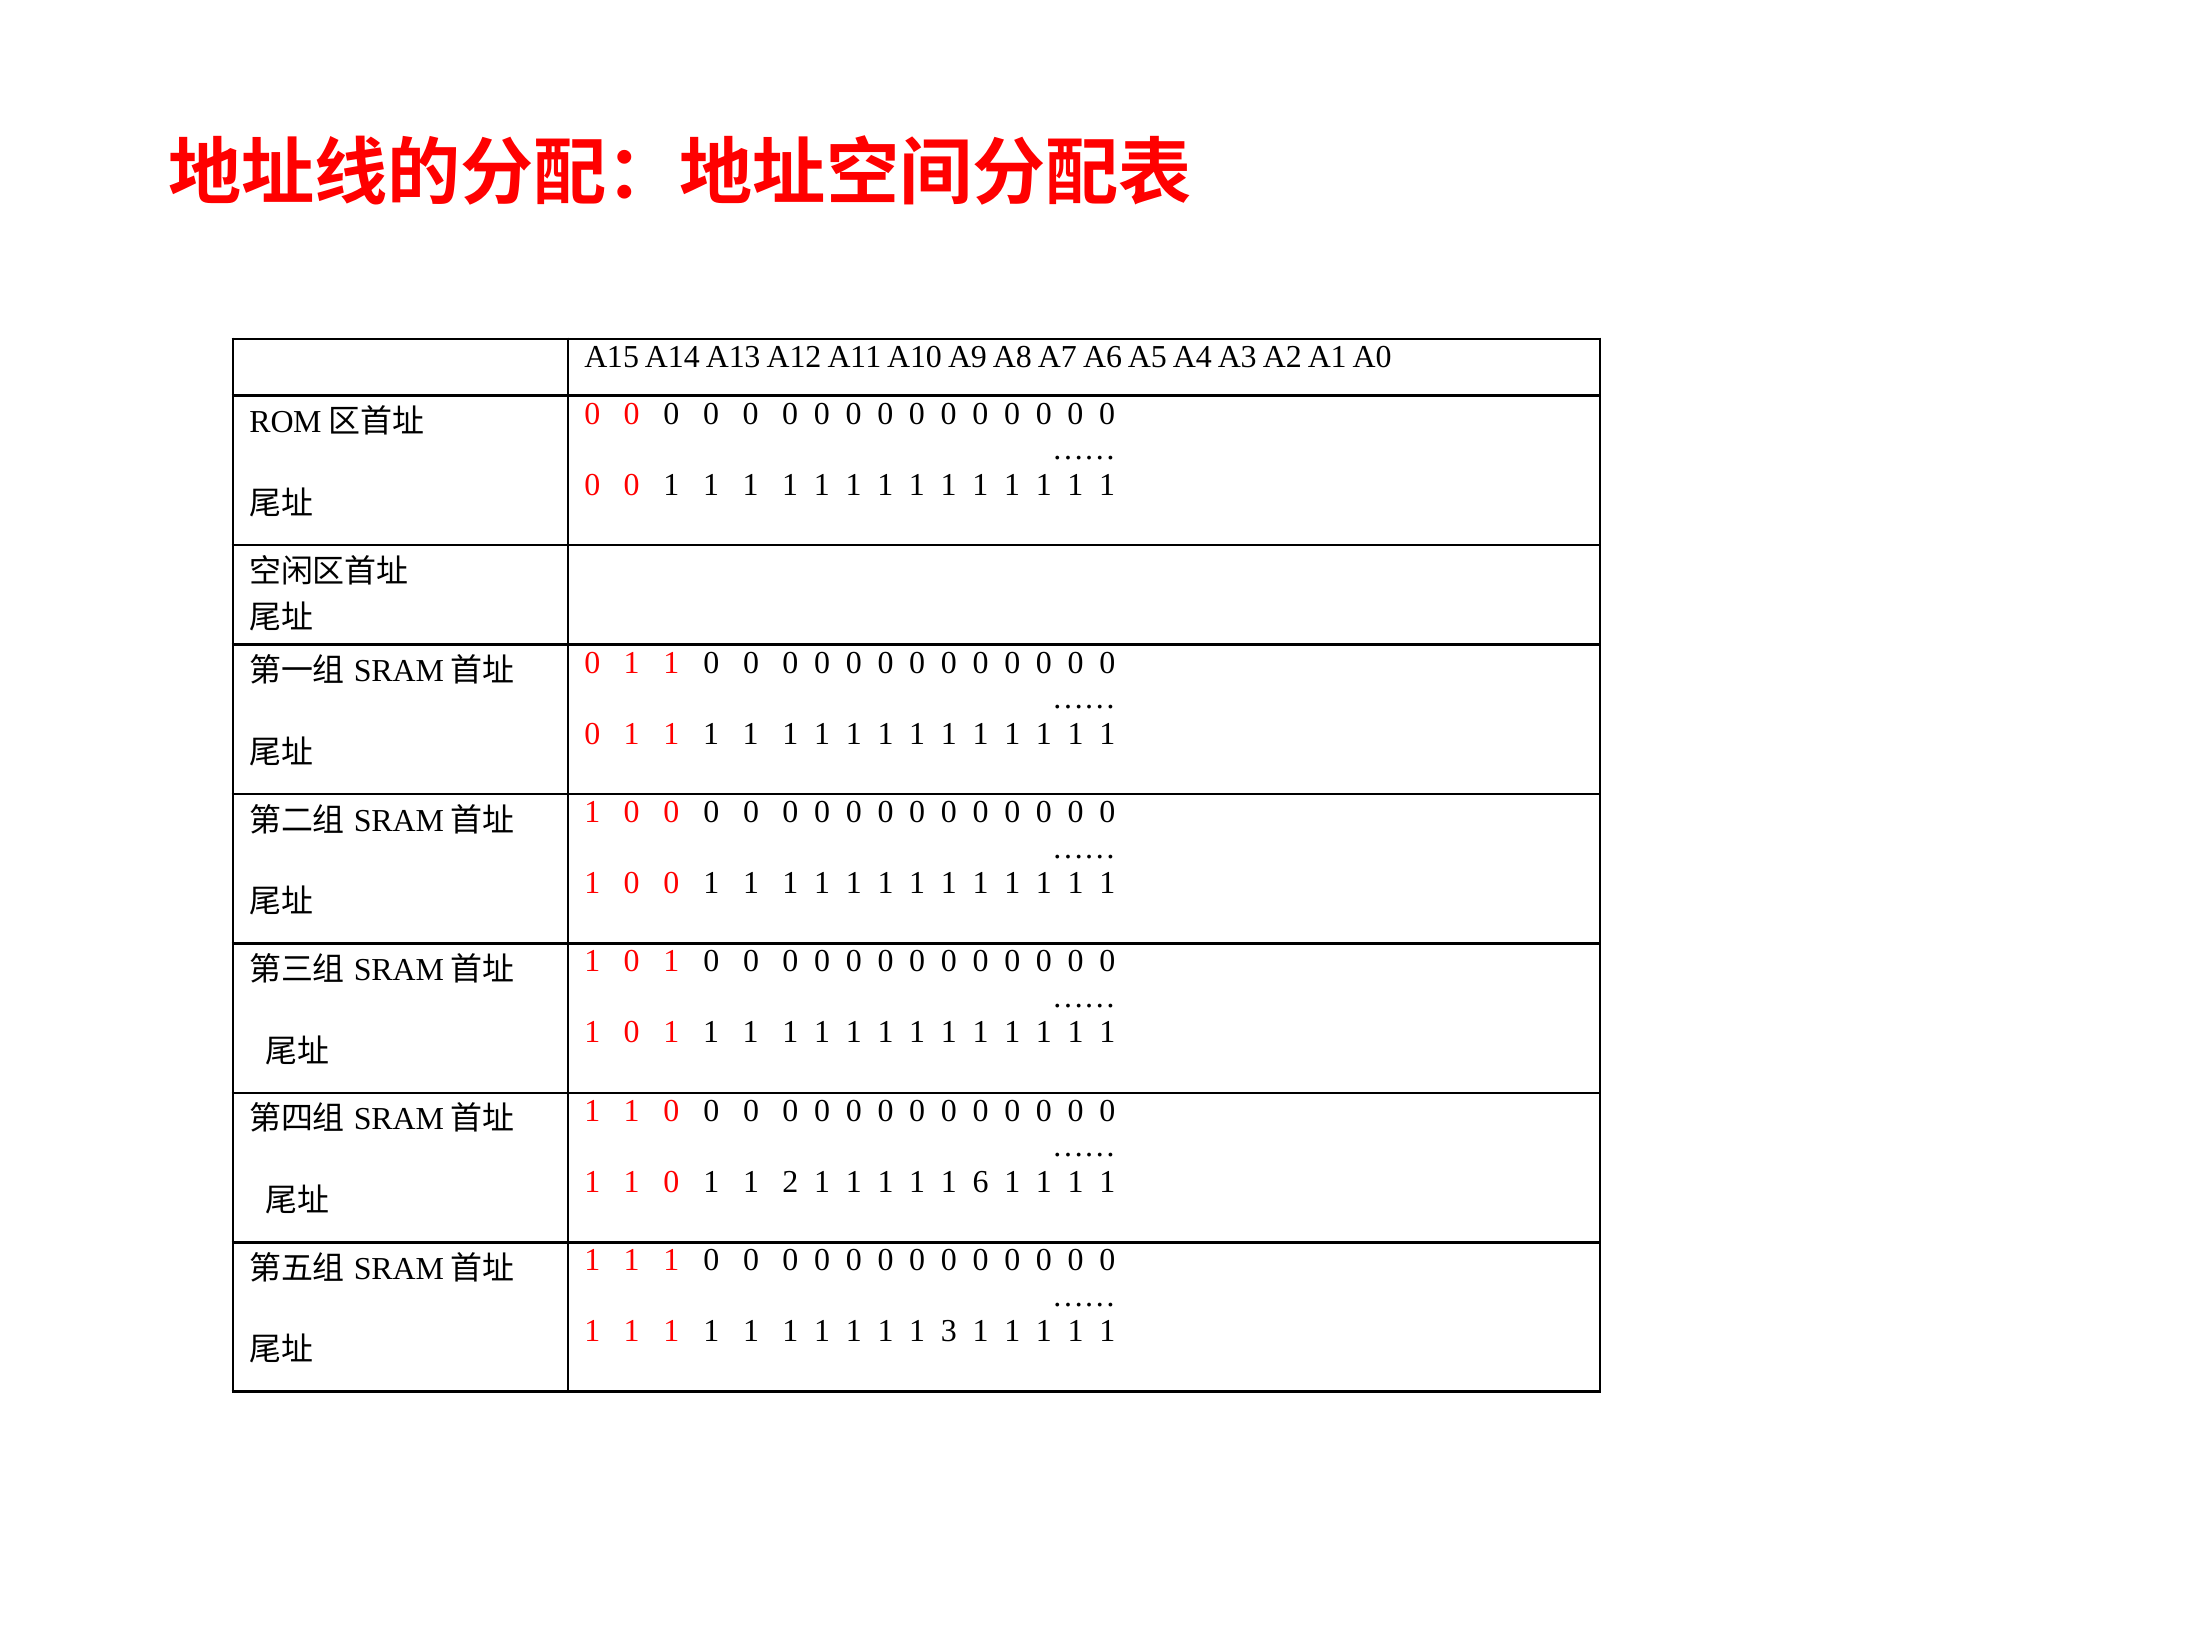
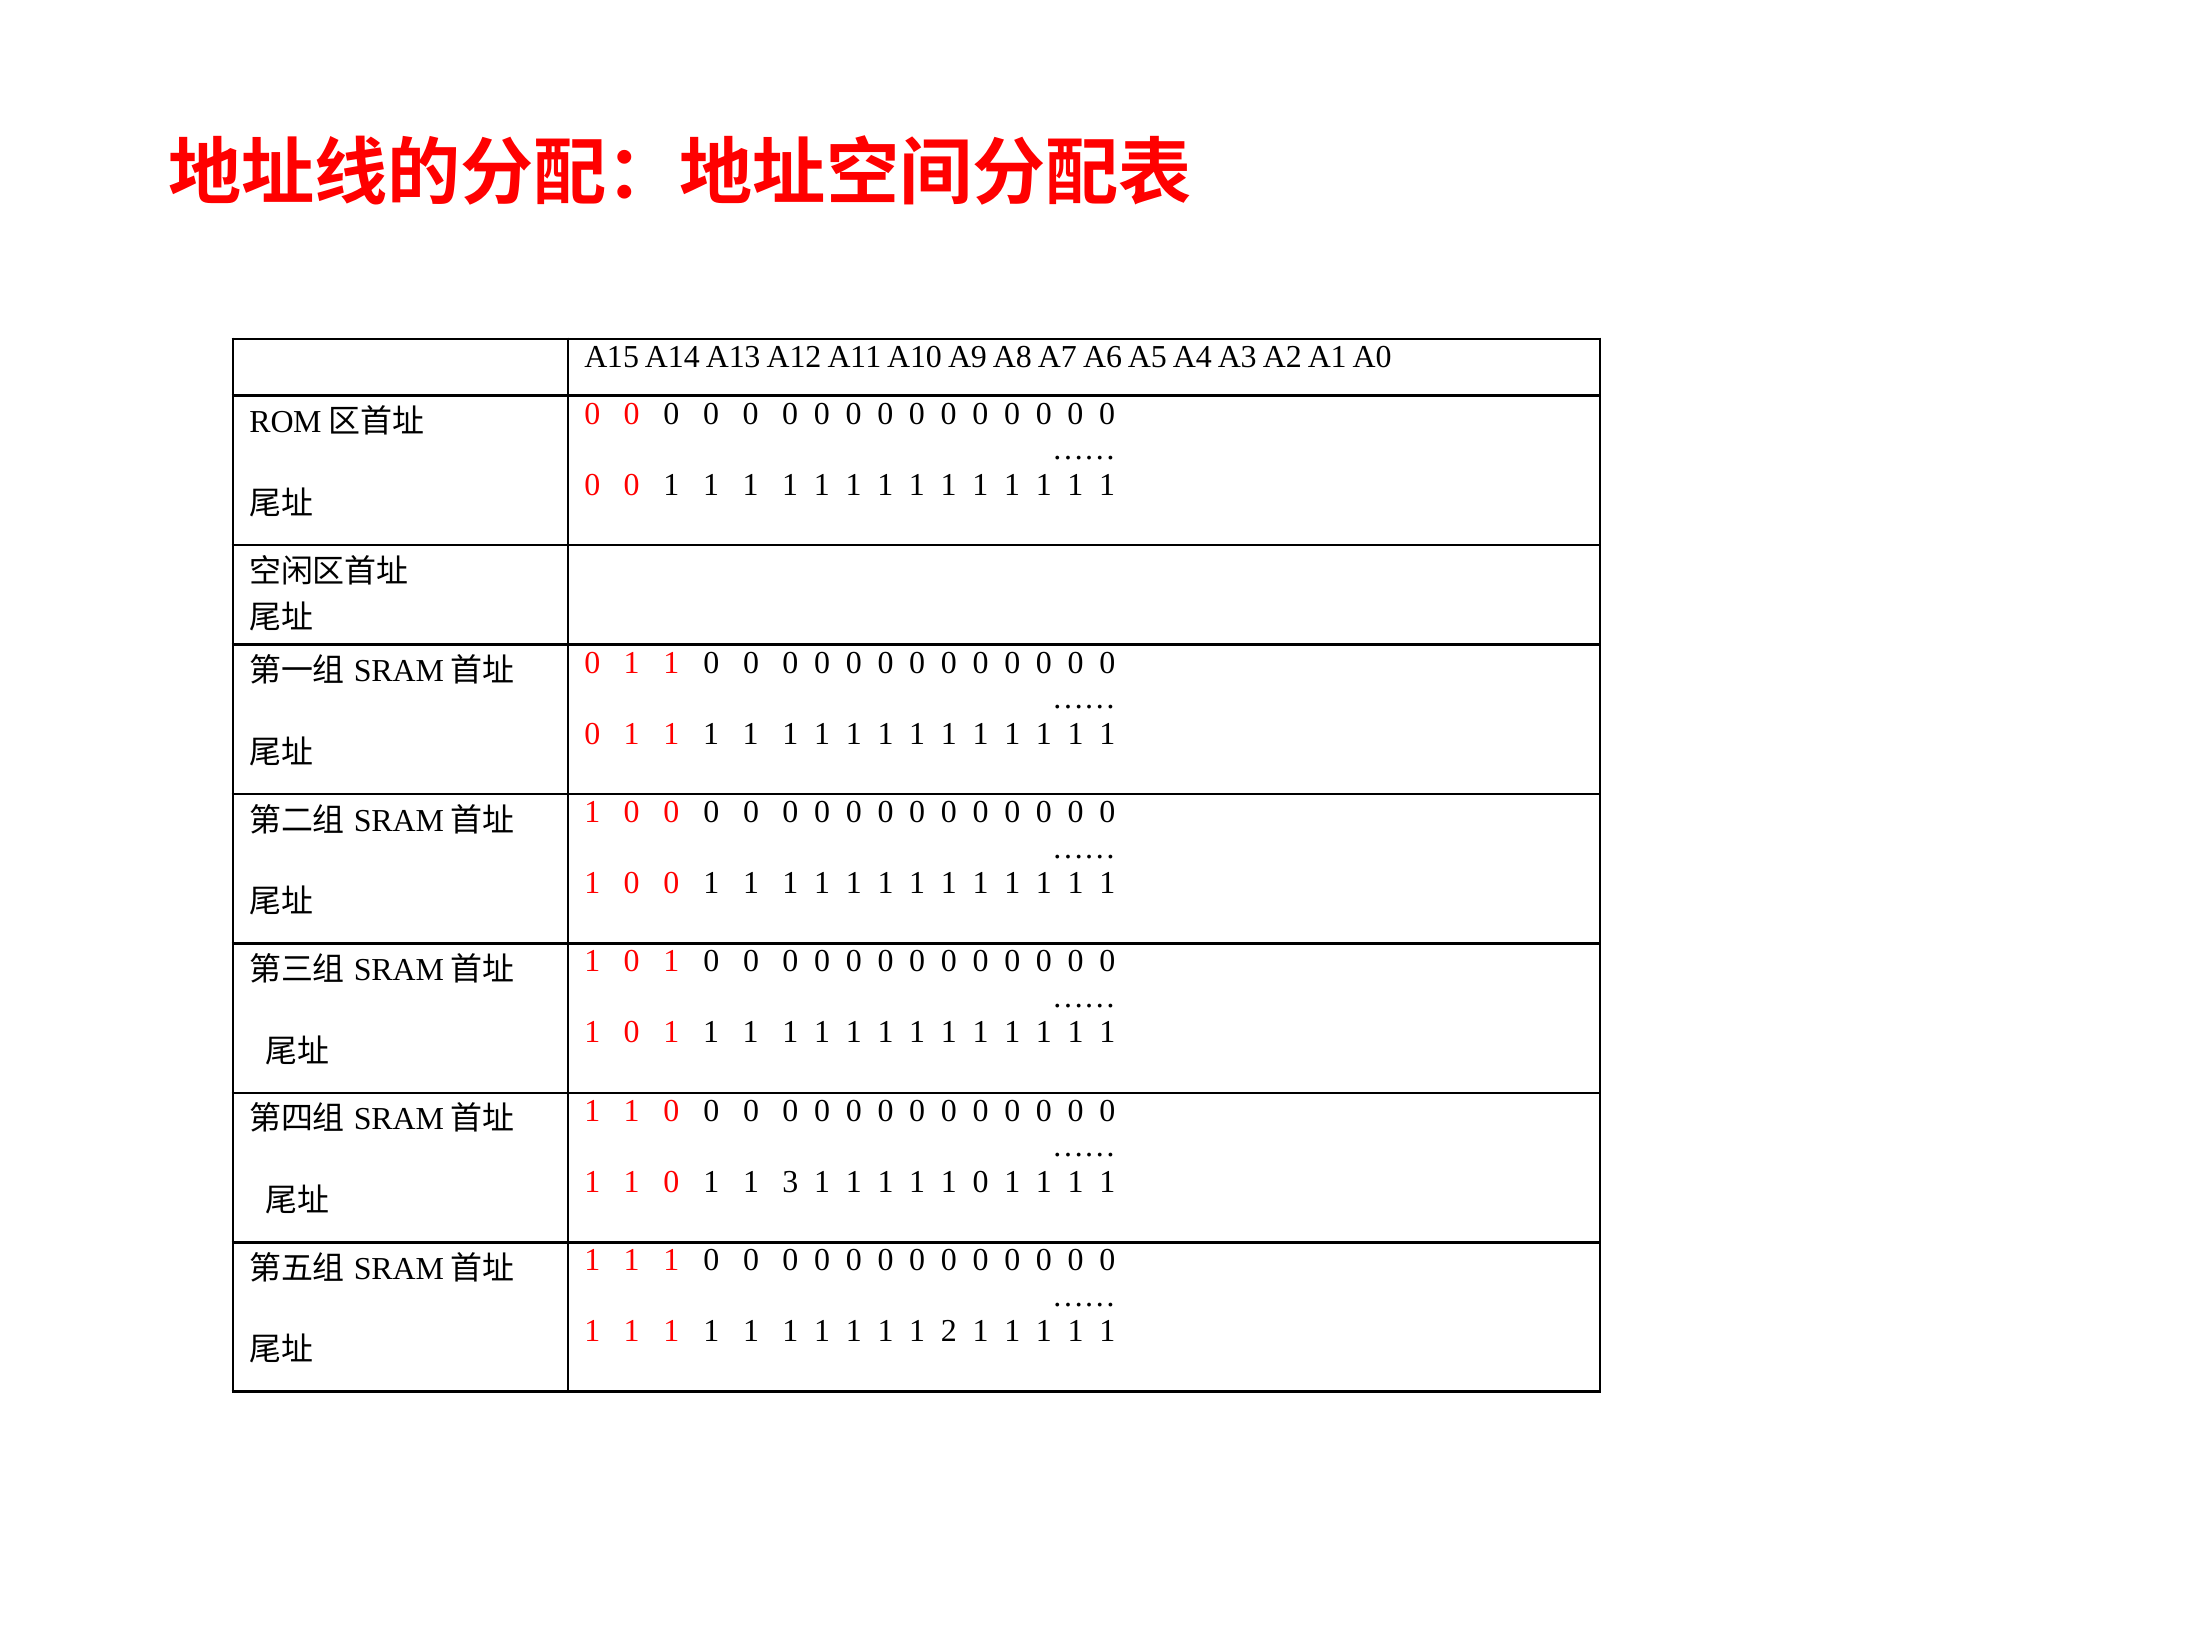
2: 2 -> 3
6 at (981, 1182): 6 -> 0
3: 3 -> 2
